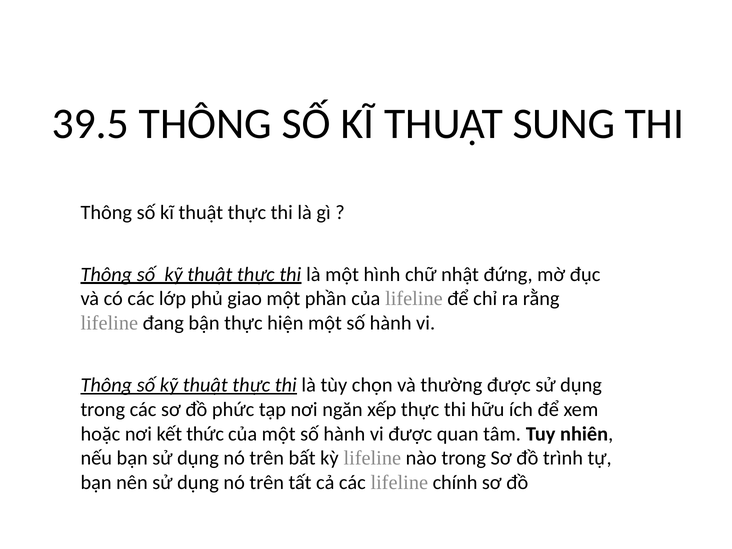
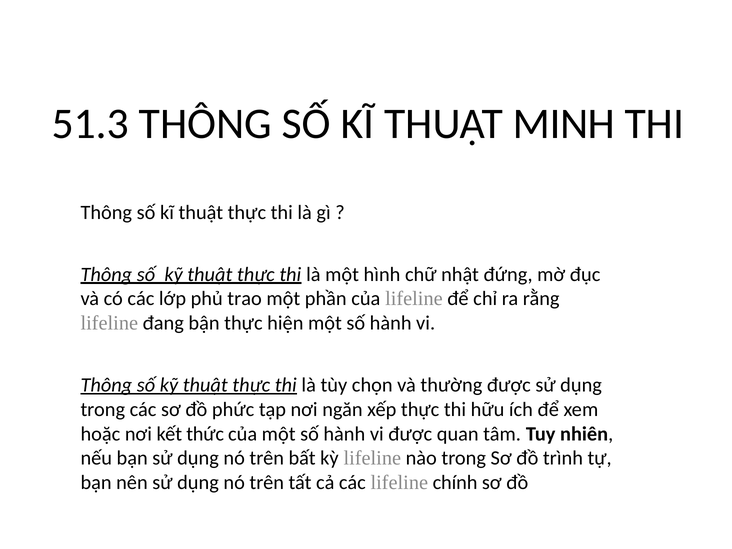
39.5: 39.5 -> 51.3
SUNG: SUNG -> MINH
giao: giao -> trao
